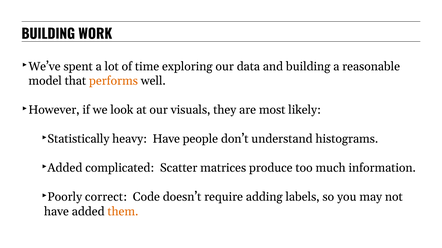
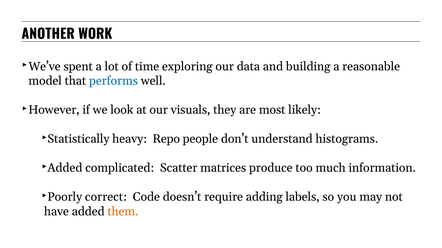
BUILDING at (48, 34): BUILDING -> ANOTHER
performs colour: orange -> blue
heavy Have: Have -> Repo
